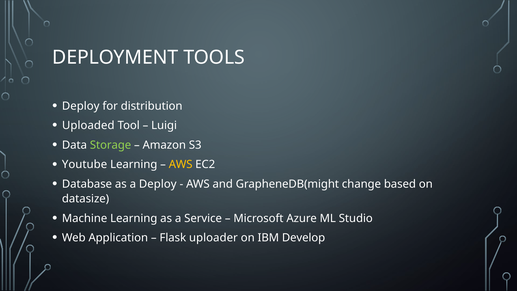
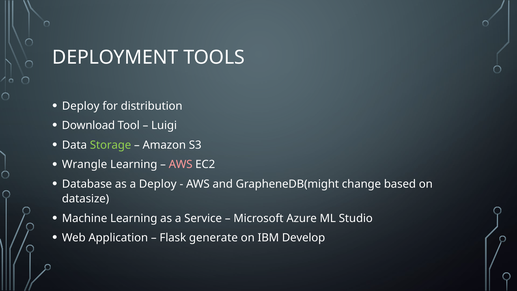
Uploaded: Uploaded -> Download
Youtube: Youtube -> Wrangle
AWS at (181, 164) colour: yellow -> pink
uploader: uploader -> generate
